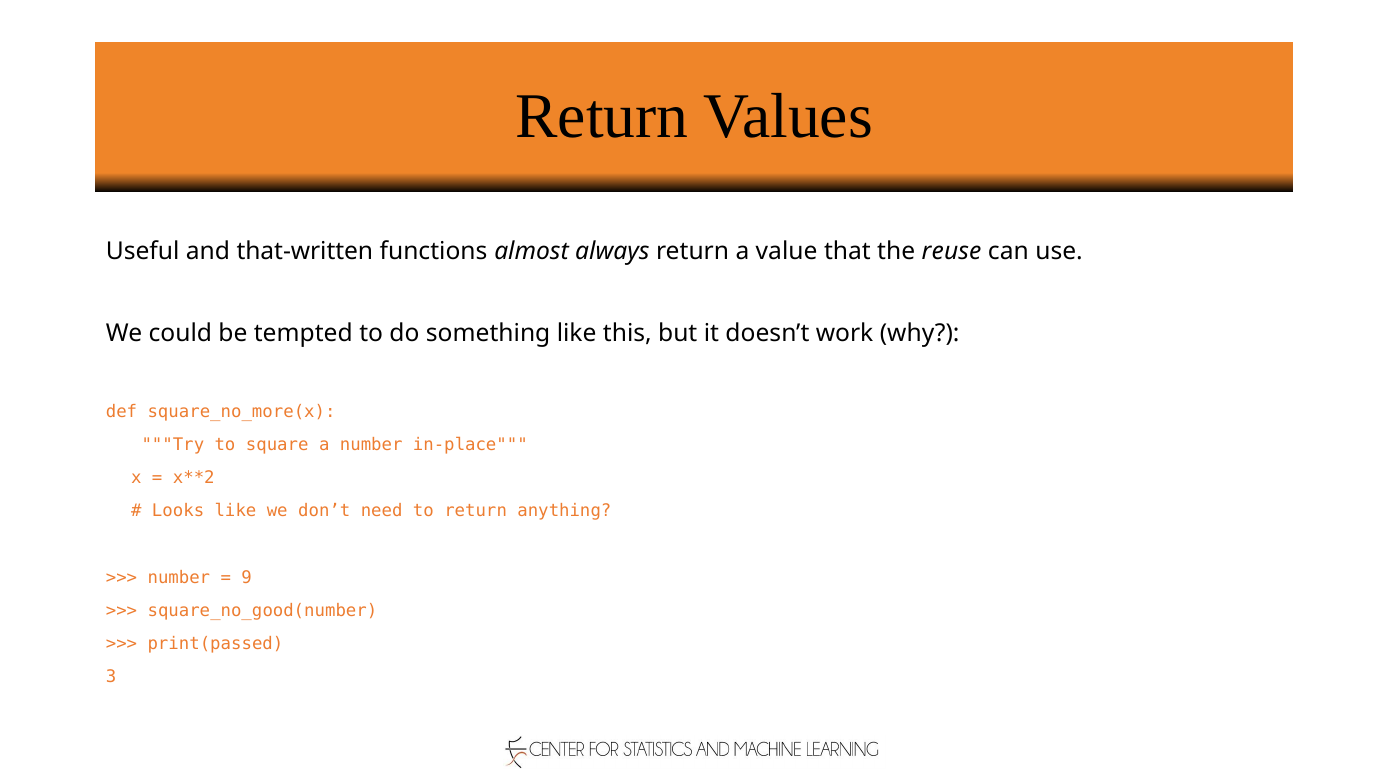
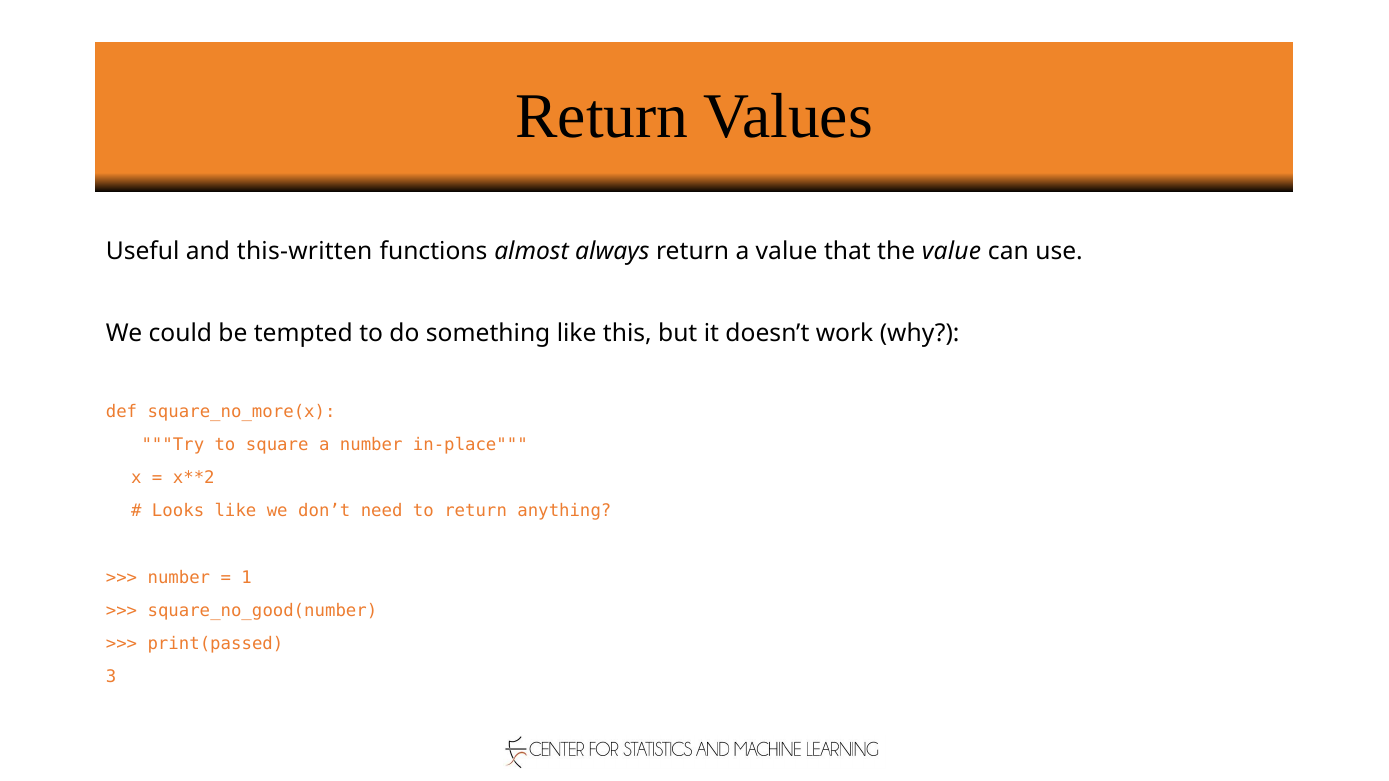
that-written: that-written -> this-written
the reuse: reuse -> value
9: 9 -> 1
